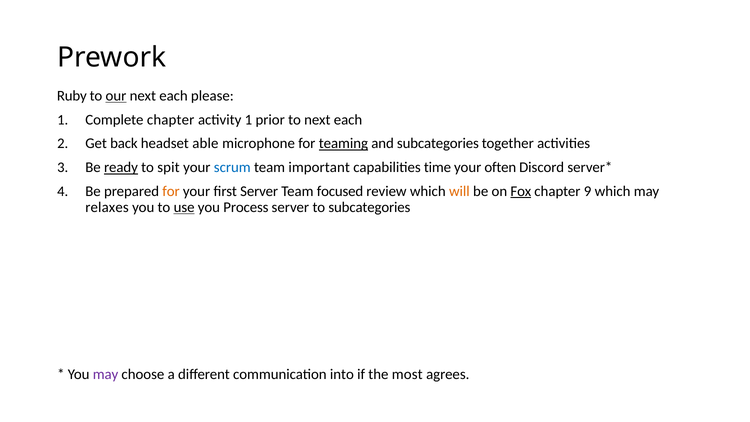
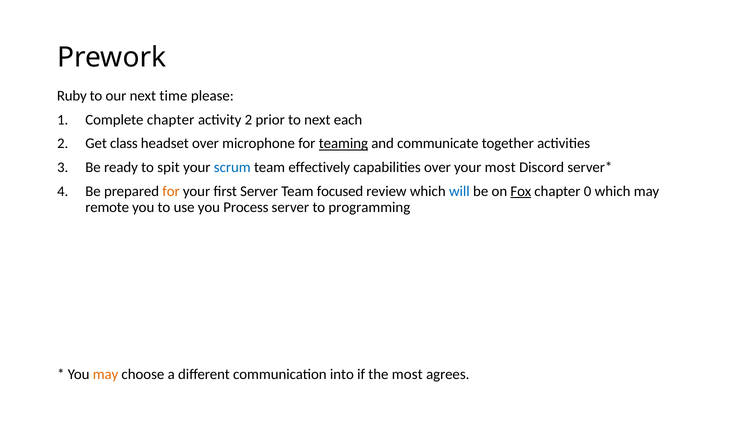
our underline: present -> none
each at (174, 96): each -> time
activity 1: 1 -> 2
back: back -> class
headset able: able -> over
and subcategories: subcategories -> communicate
ready underline: present -> none
important: important -> effectively
capabilities time: time -> over
your often: often -> most
will colour: orange -> blue
9: 9 -> 0
relaxes: relaxes -> remote
use underline: present -> none
to subcategories: subcategories -> programming
may at (106, 374) colour: purple -> orange
